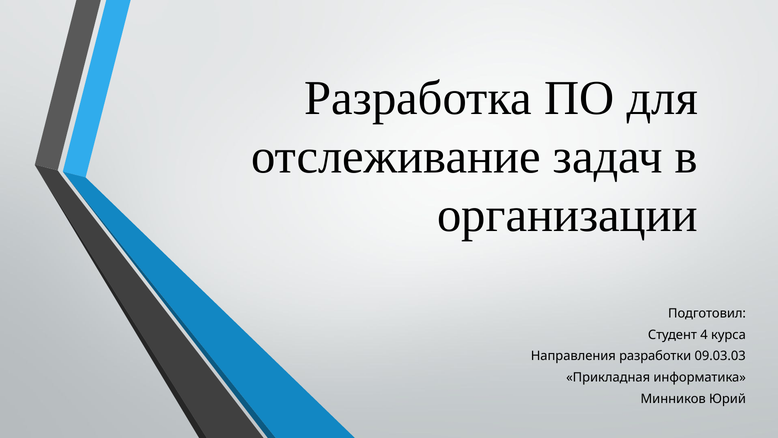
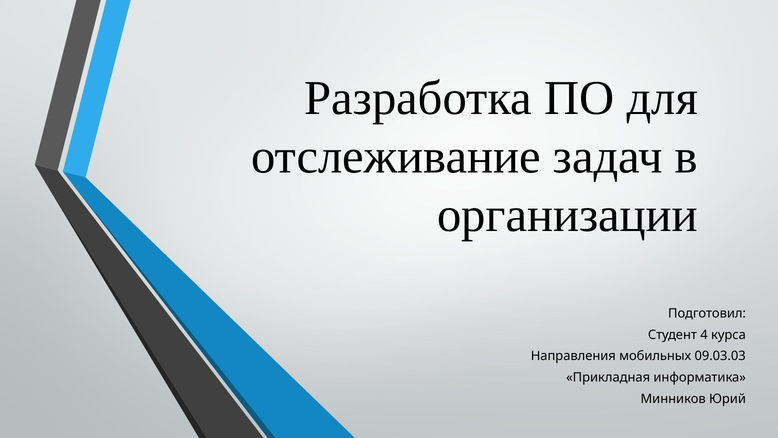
разработки: разработки -> мобильных
